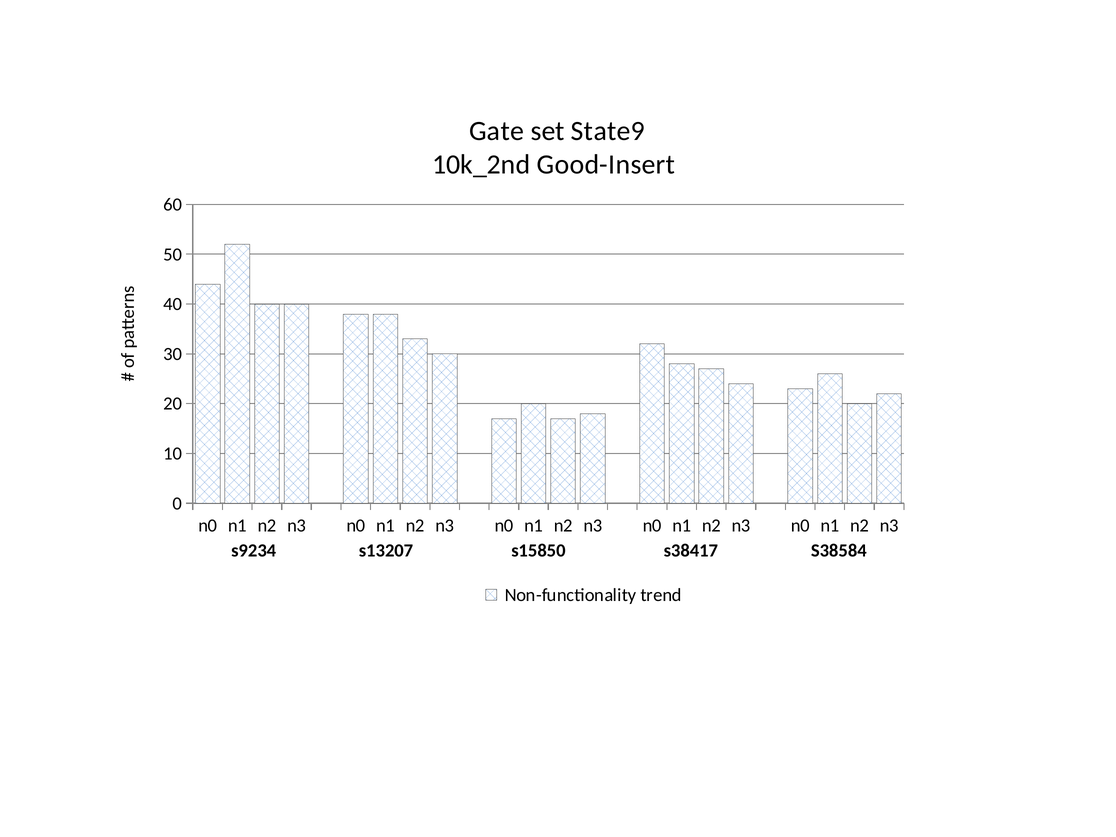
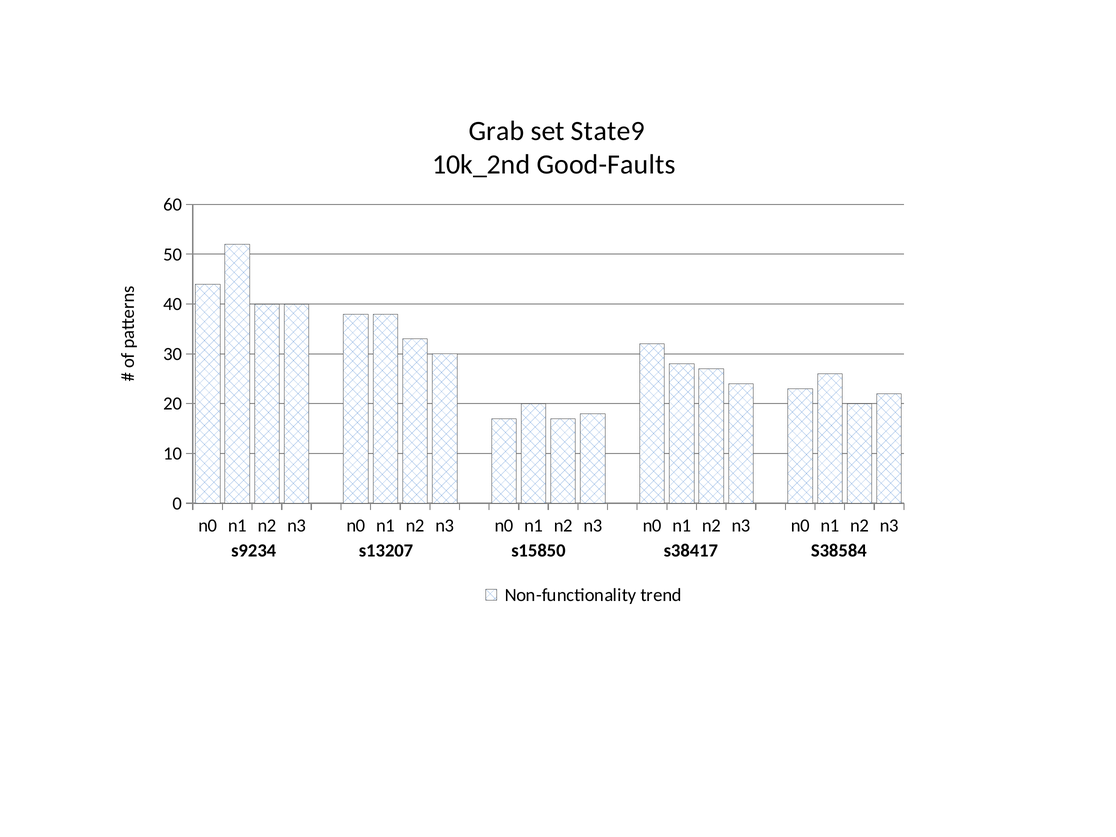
Gate: Gate -> Grab
Good-Insert: Good-Insert -> Good-Faults
